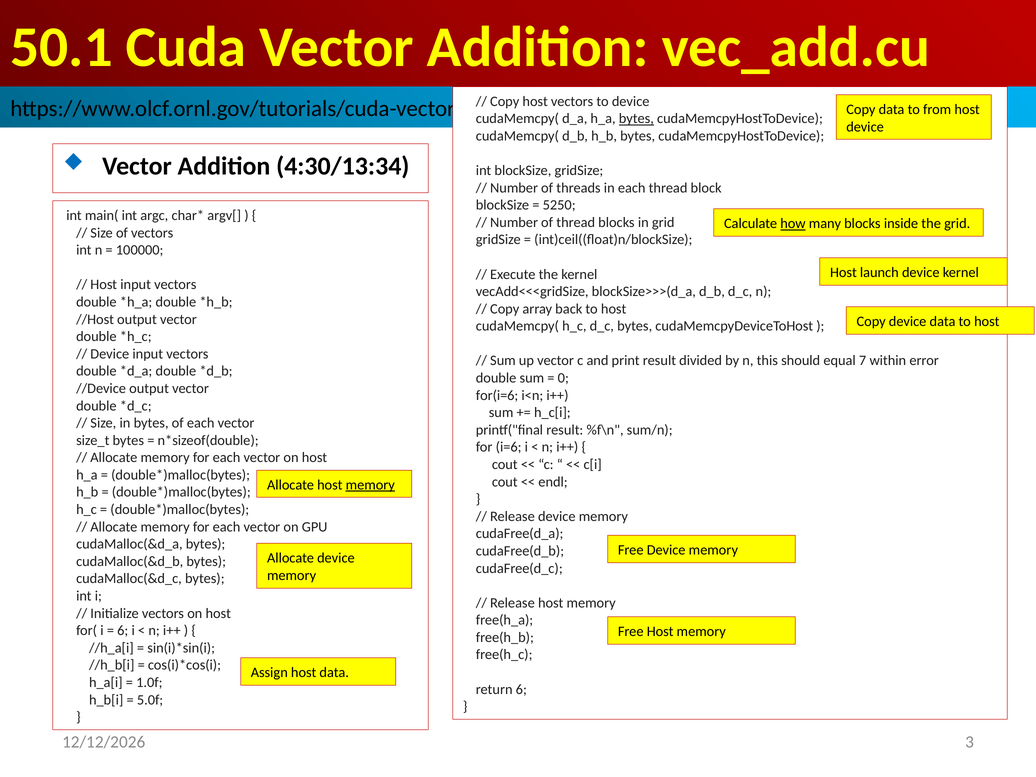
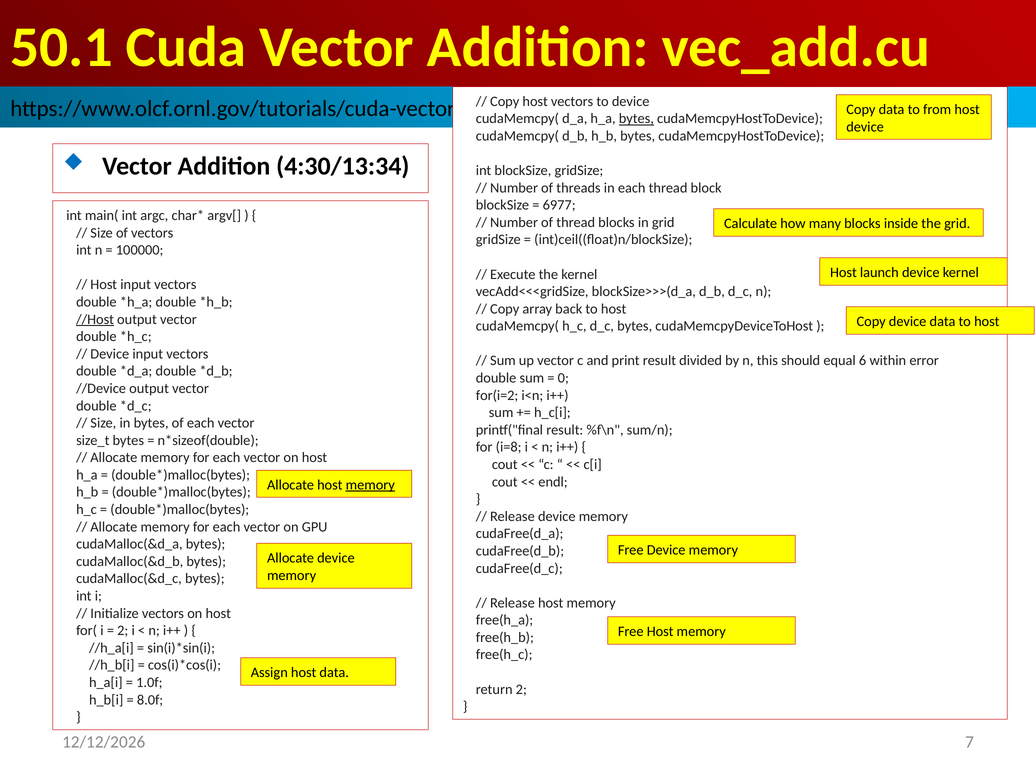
5250: 5250 -> 6977
how underline: present -> none
//Host underline: none -> present
7: 7 -> 6
for(i=6: for(i=6 -> for(i=2
i=6: i=6 -> i=8
6 at (123, 631): 6 -> 2
return 6: 6 -> 2
5.0f: 5.0f -> 8.0f
3: 3 -> 7
